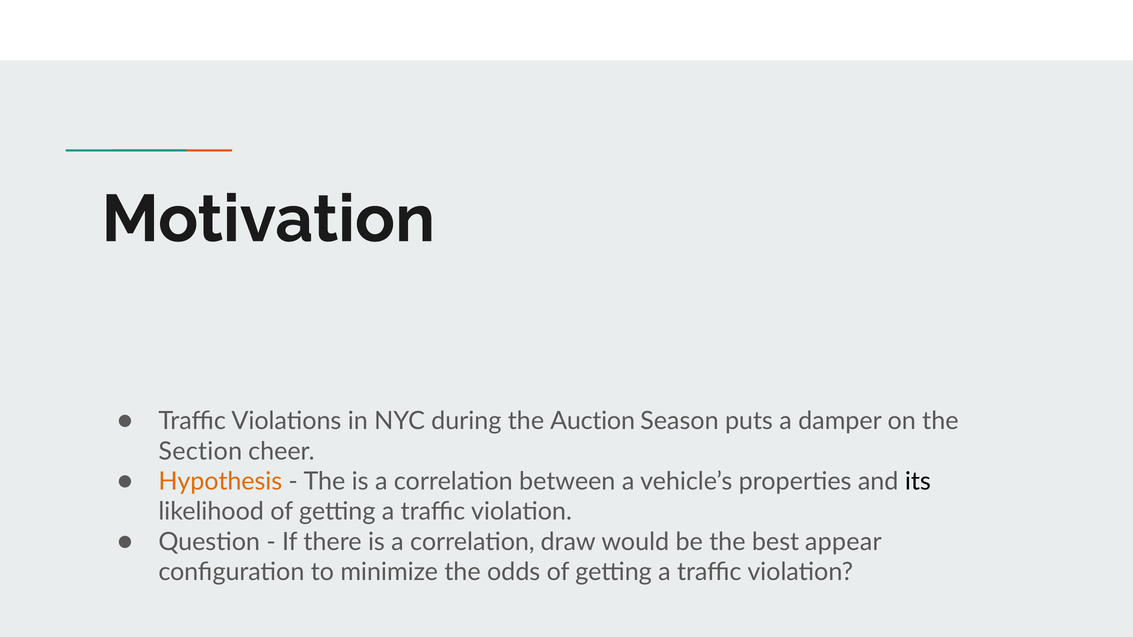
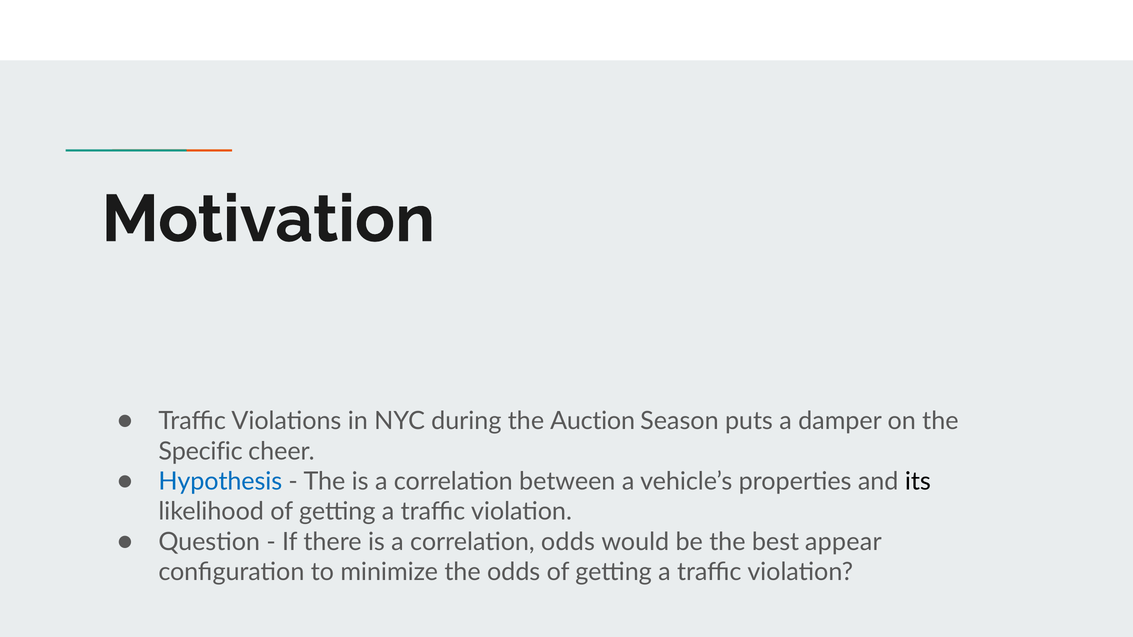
Section: Section -> Specific
Hypothesis colour: orange -> blue
correlation draw: draw -> odds
